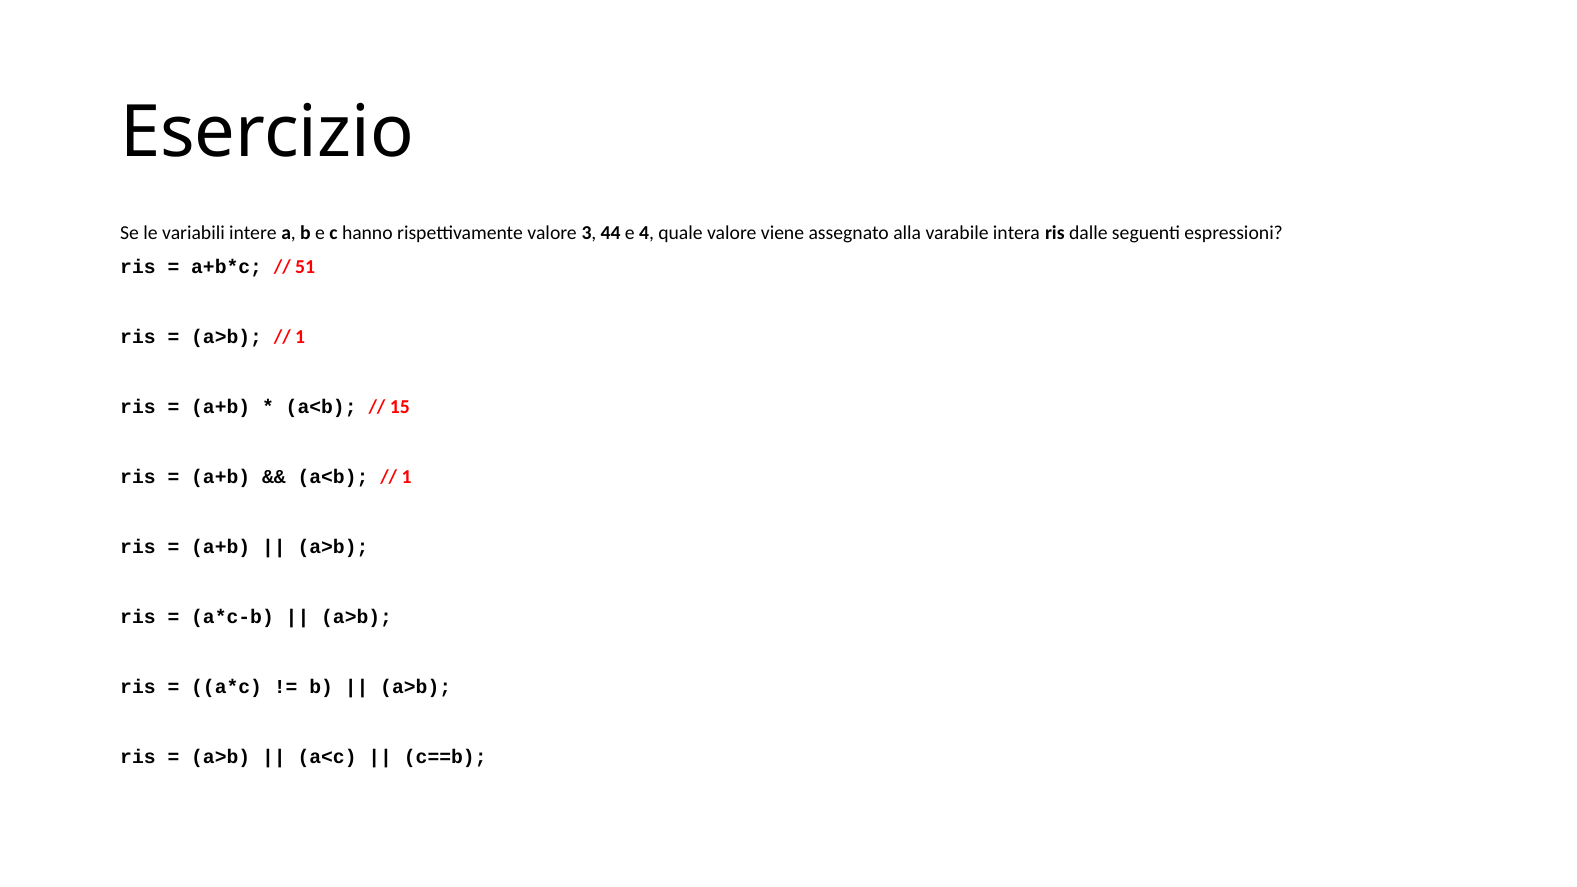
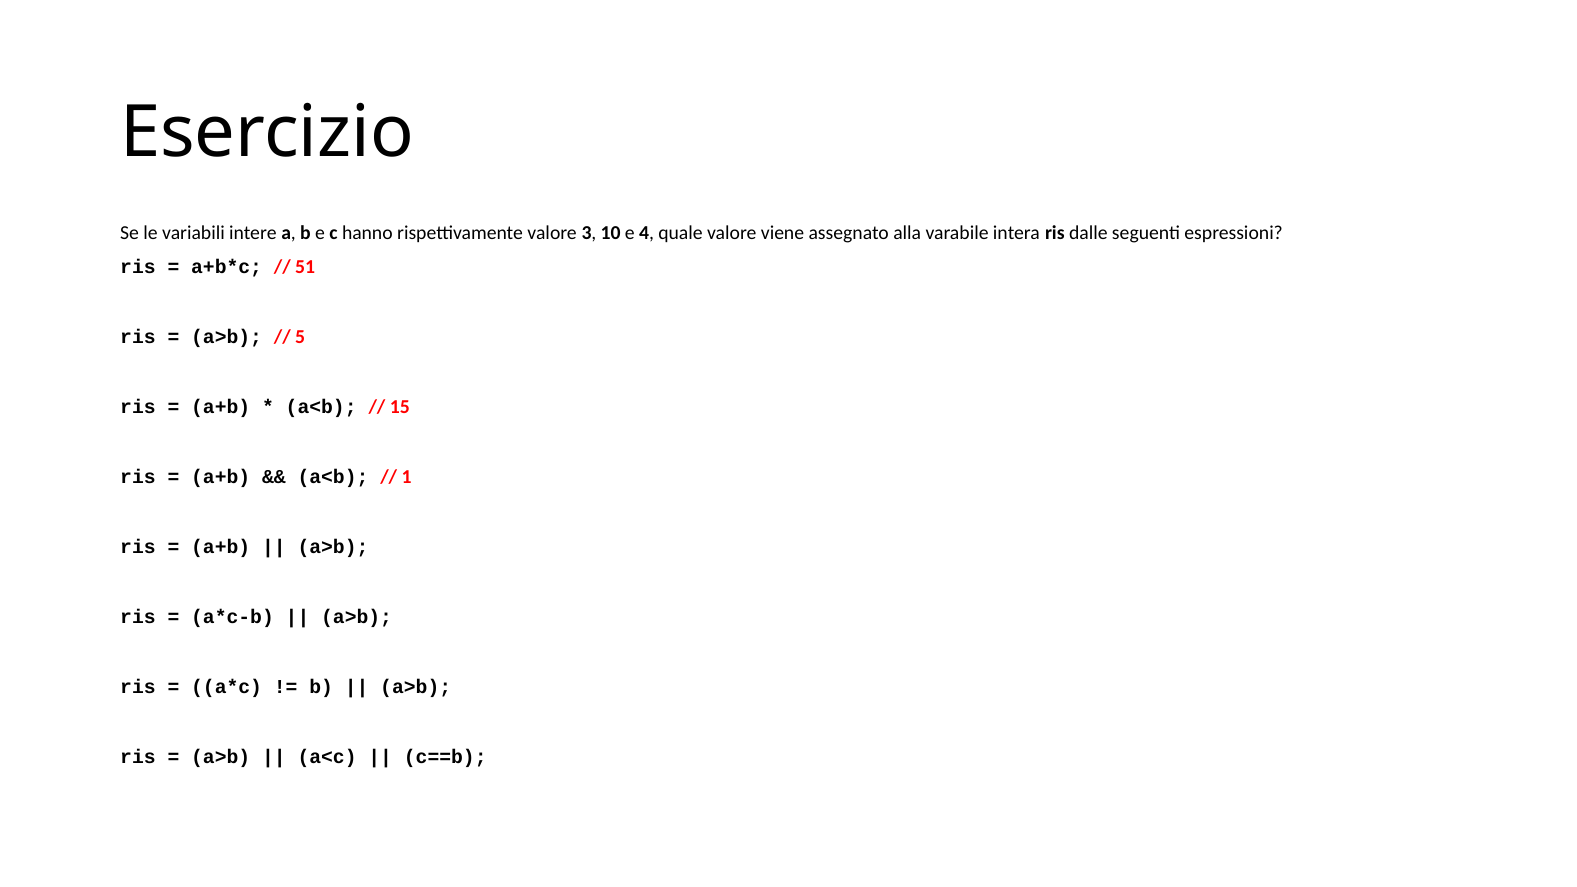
44: 44 -> 10
1 at (300, 337): 1 -> 5
